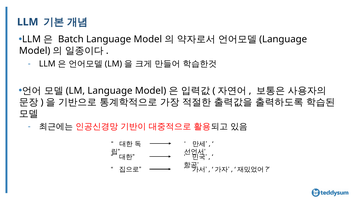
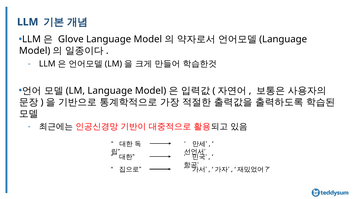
Batch: Batch -> Glove
